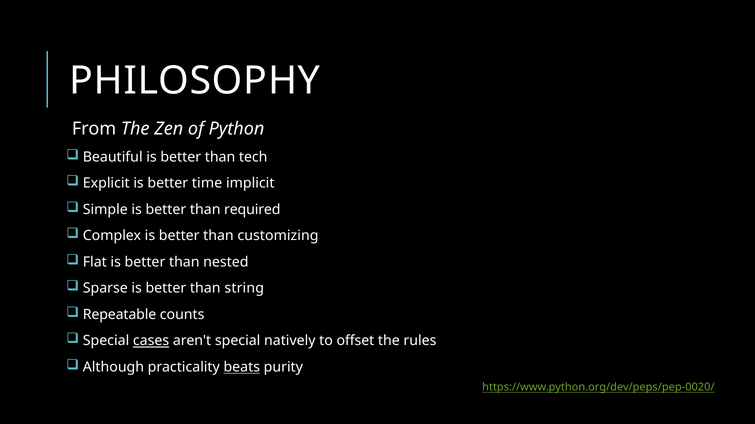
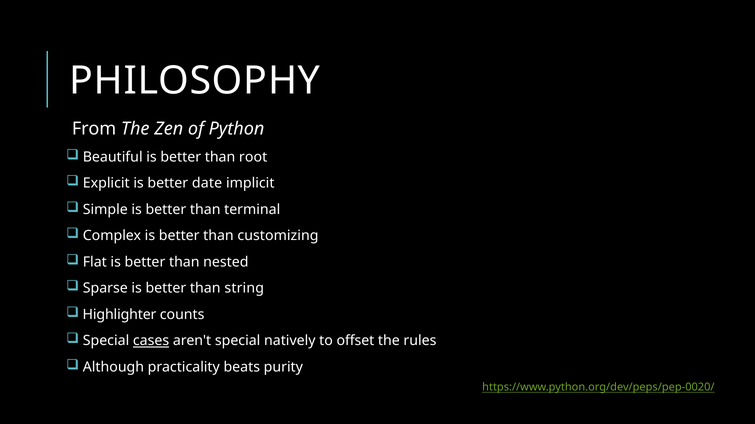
tech: tech -> root
time: time -> date
required: required -> terminal
Repeatable: Repeatable -> Highlighter
beats underline: present -> none
